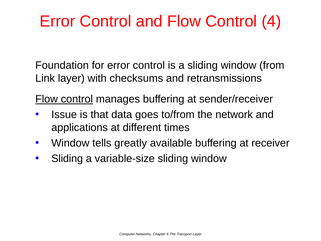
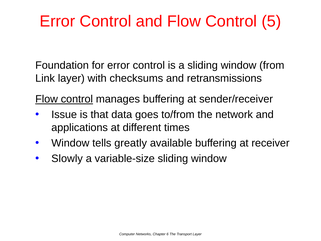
4: 4 -> 5
Sliding at (67, 158): Sliding -> Slowly
